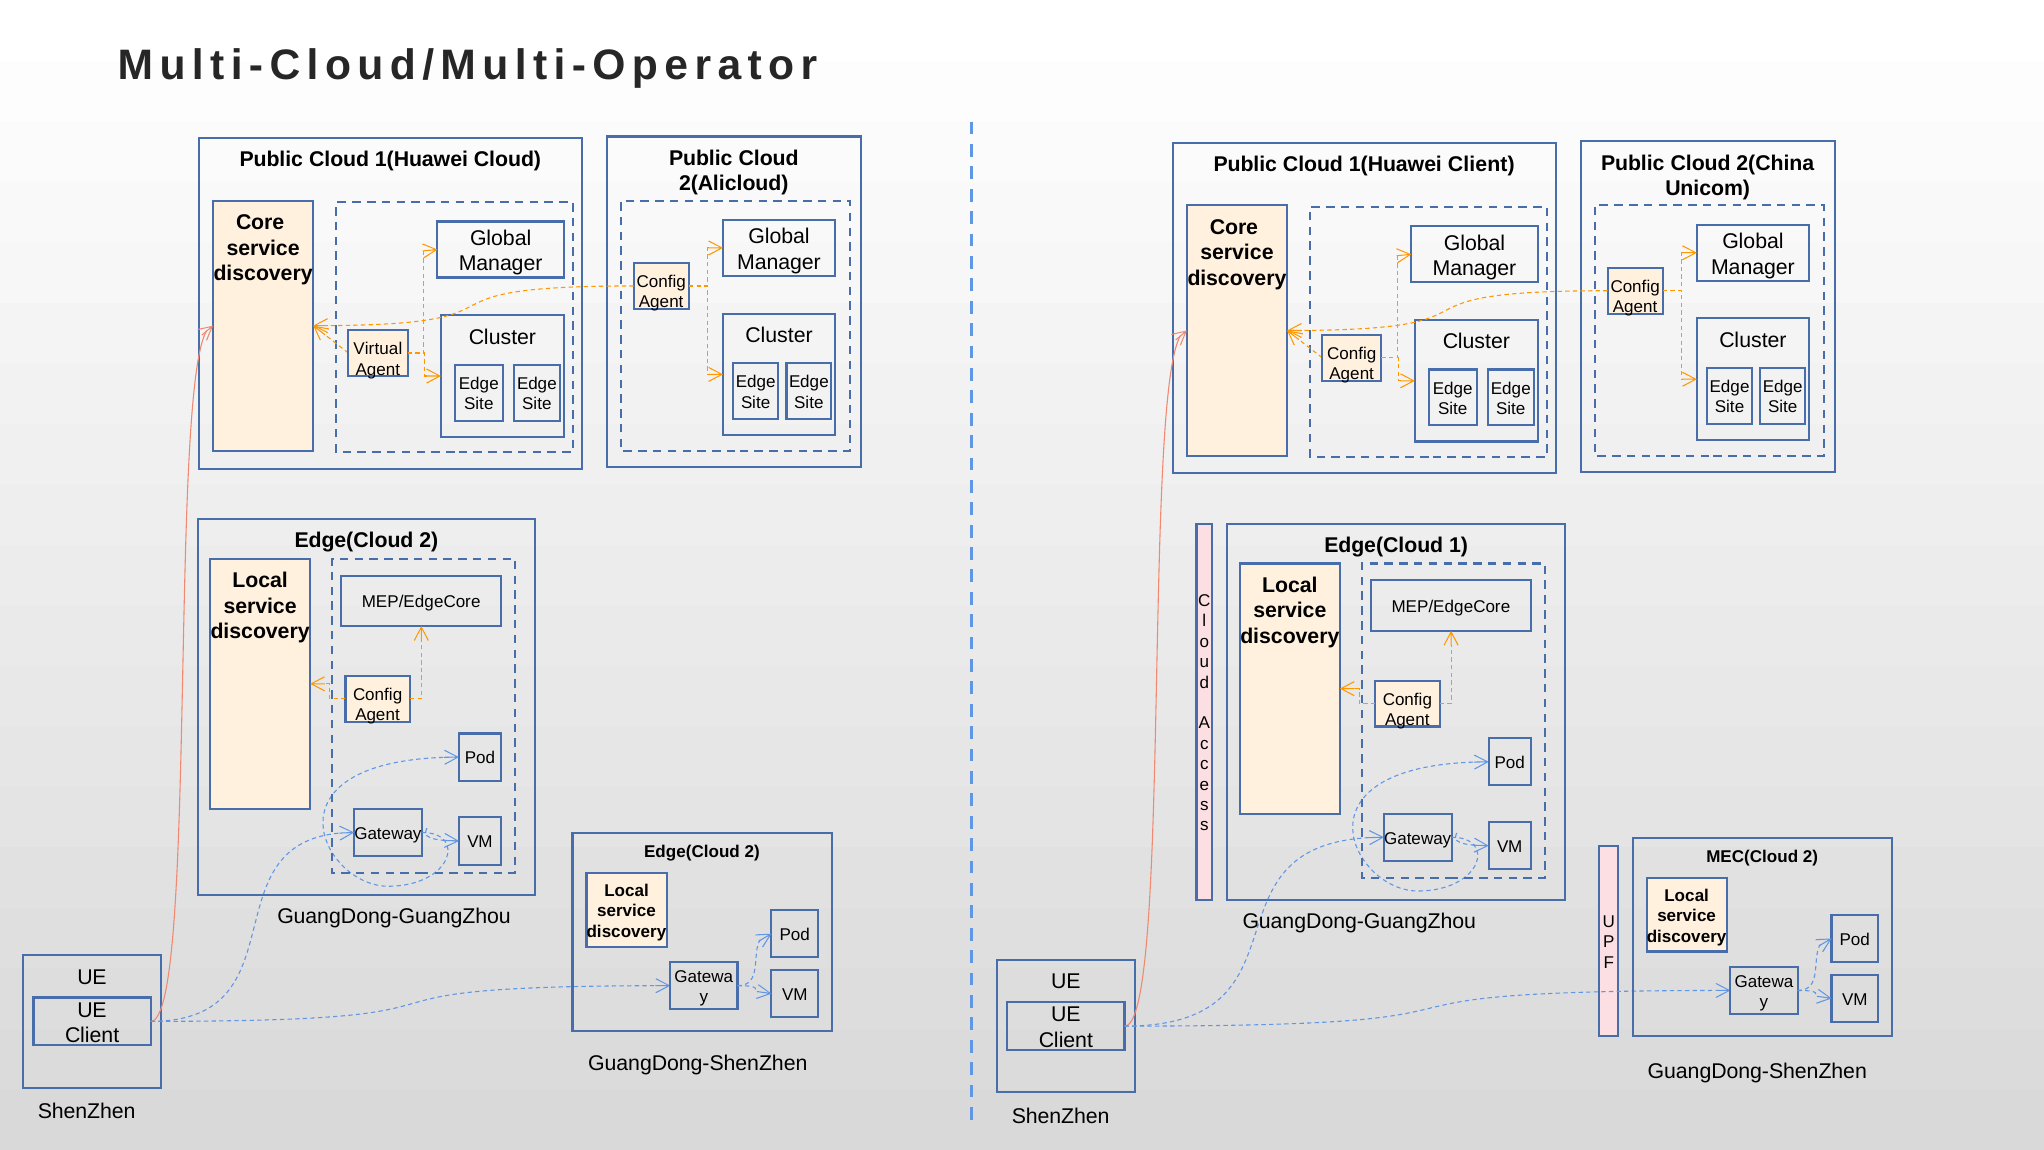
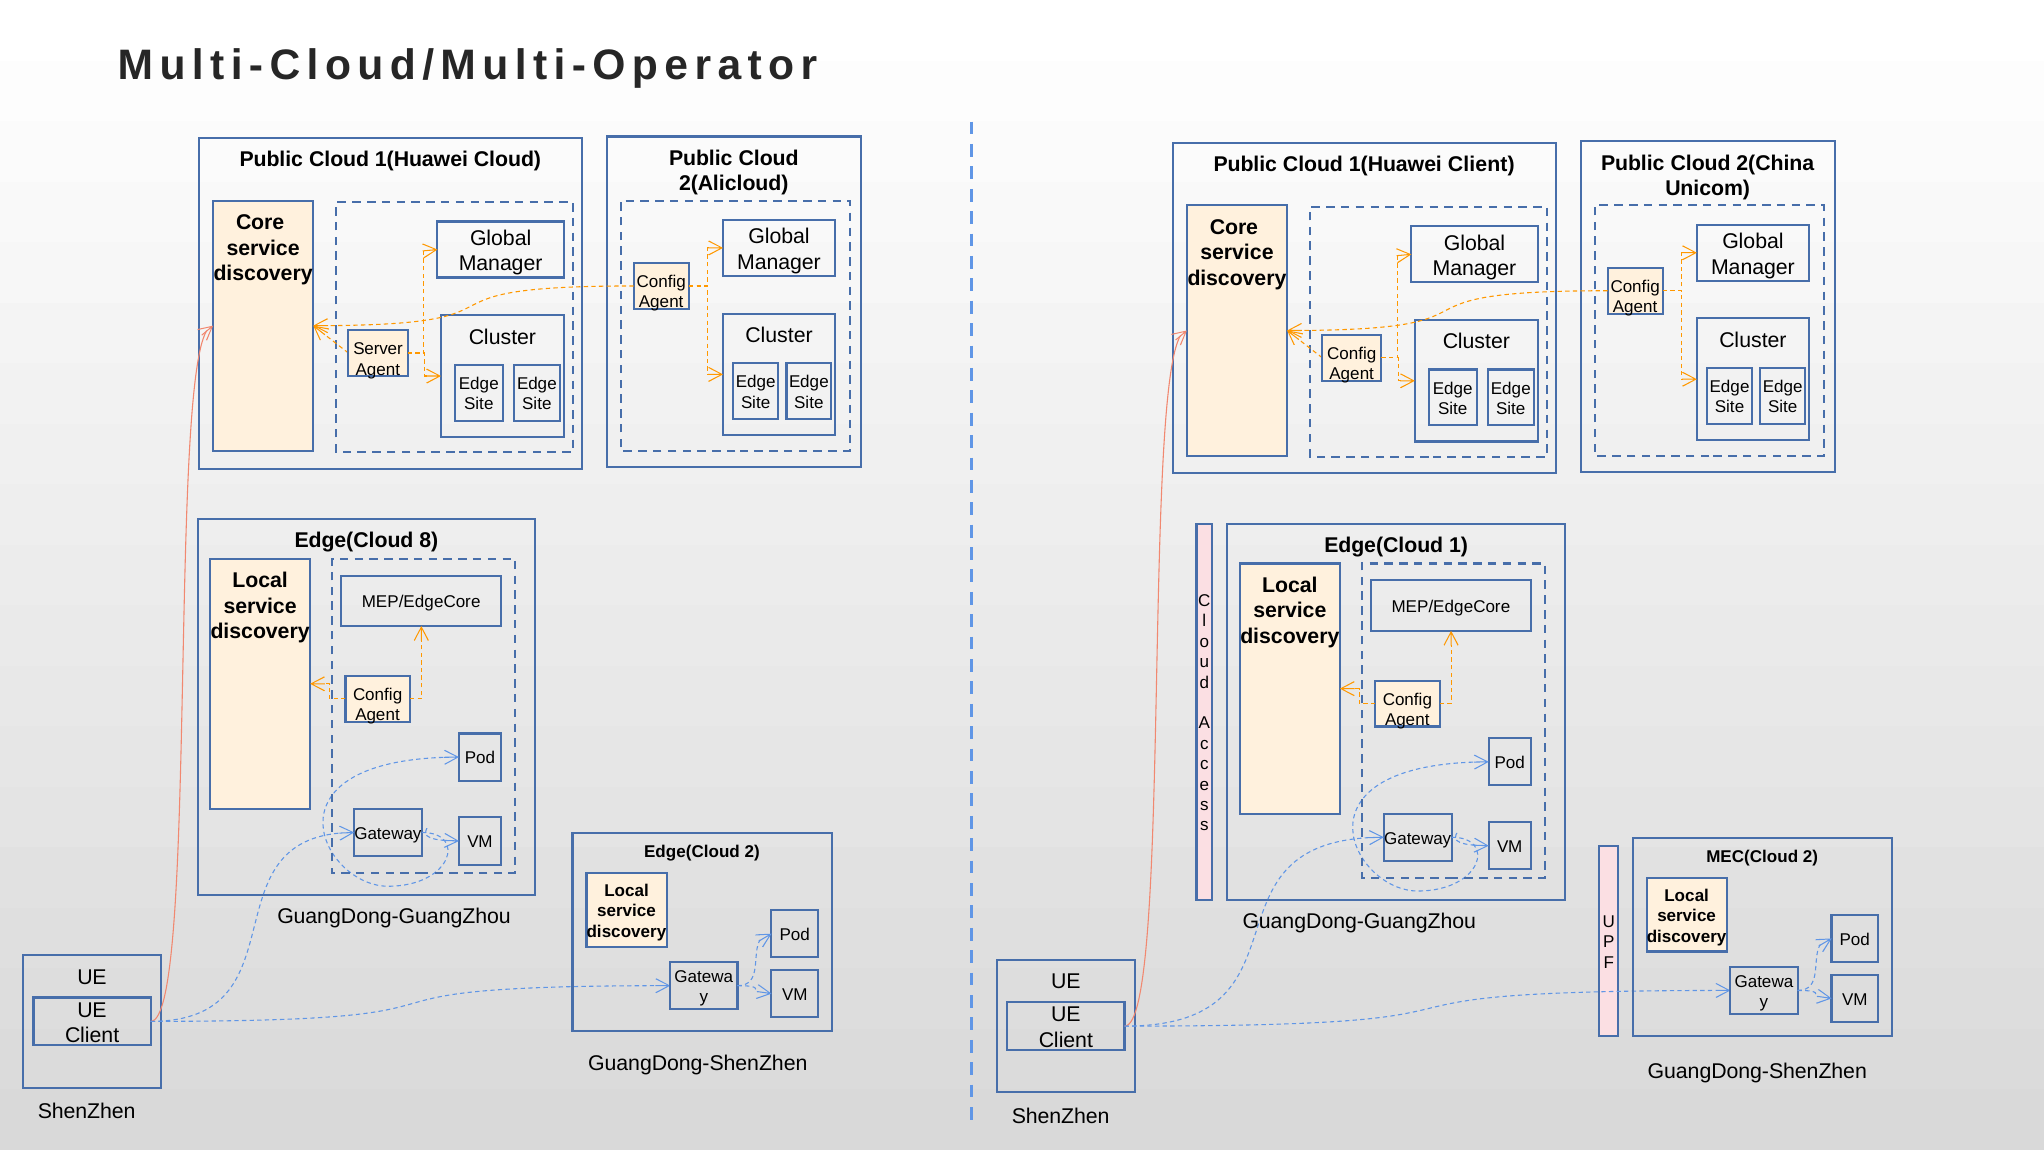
Virtual: Virtual -> Server
2 at (429, 541): 2 -> 8
